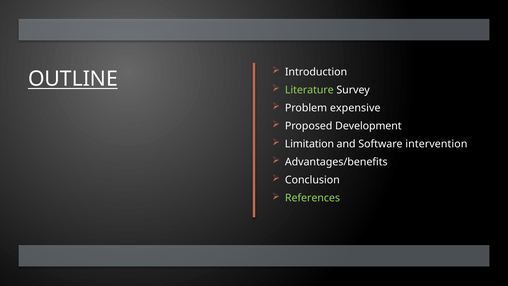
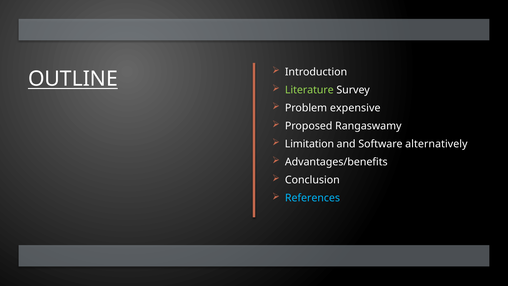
Development: Development -> Rangaswamy
intervention: intervention -> alternatively
References colour: light green -> light blue
